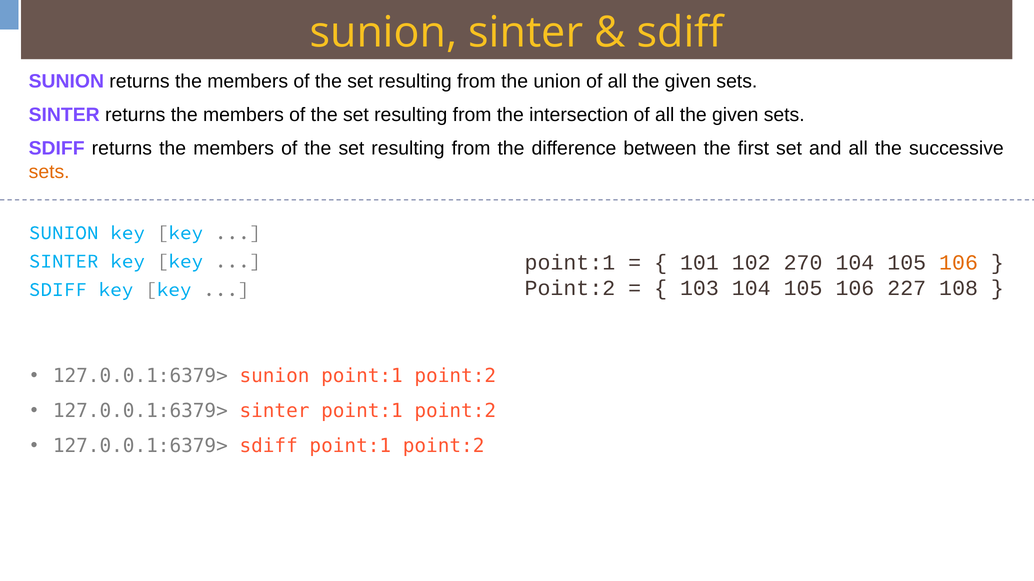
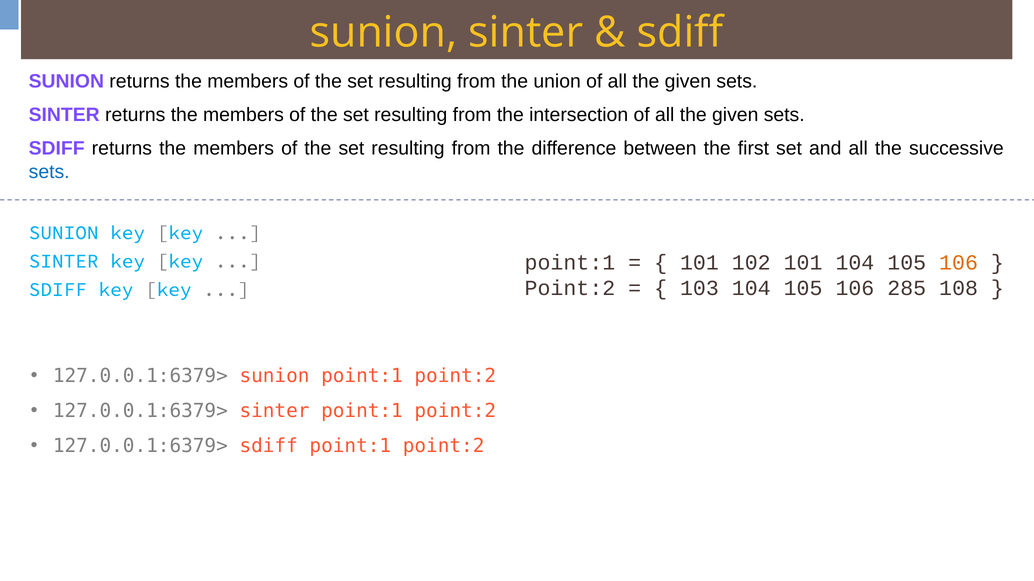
sets at (49, 172) colour: orange -> blue
102 270: 270 -> 101
227: 227 -> 285
